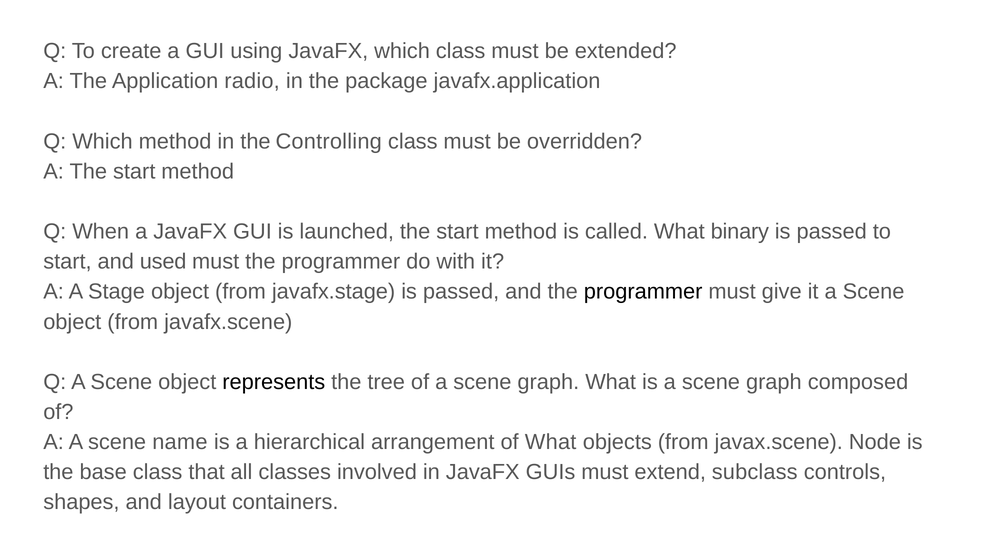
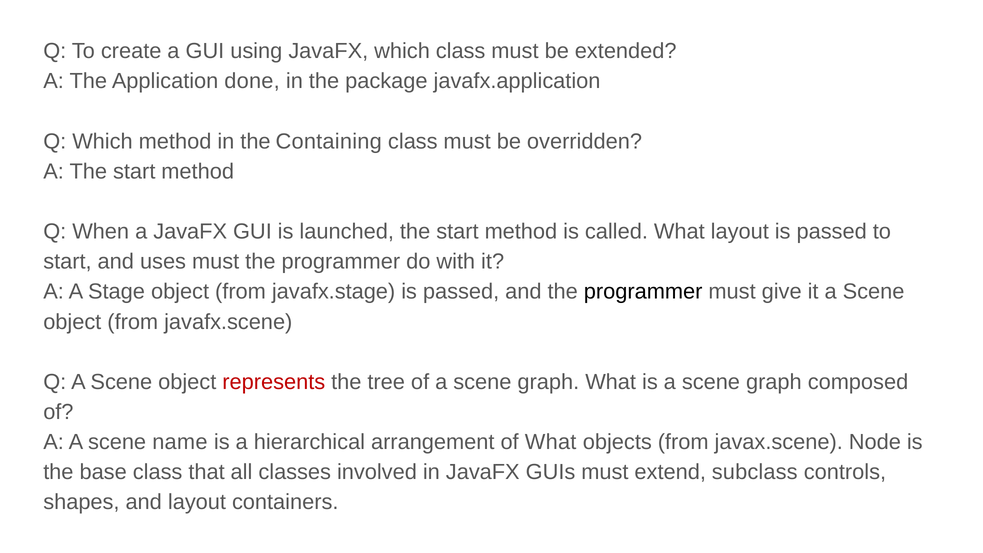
radio: radio -> done
Controlling: Controlling -> Containing
What binary: binary -> layout
used: used -> uses
represents colour: black -> red
